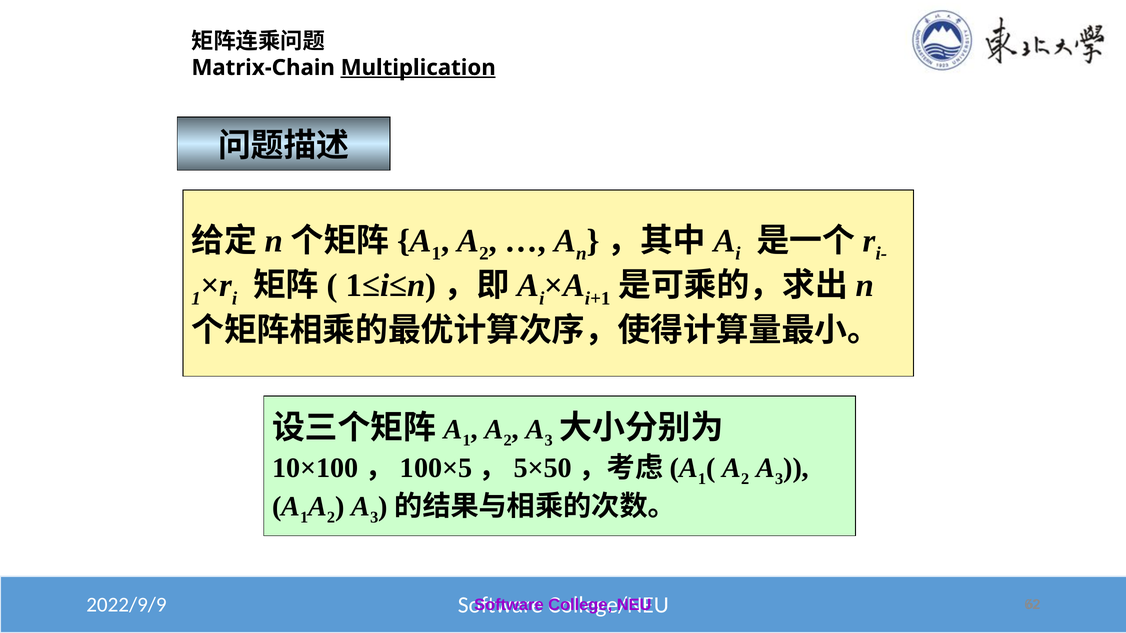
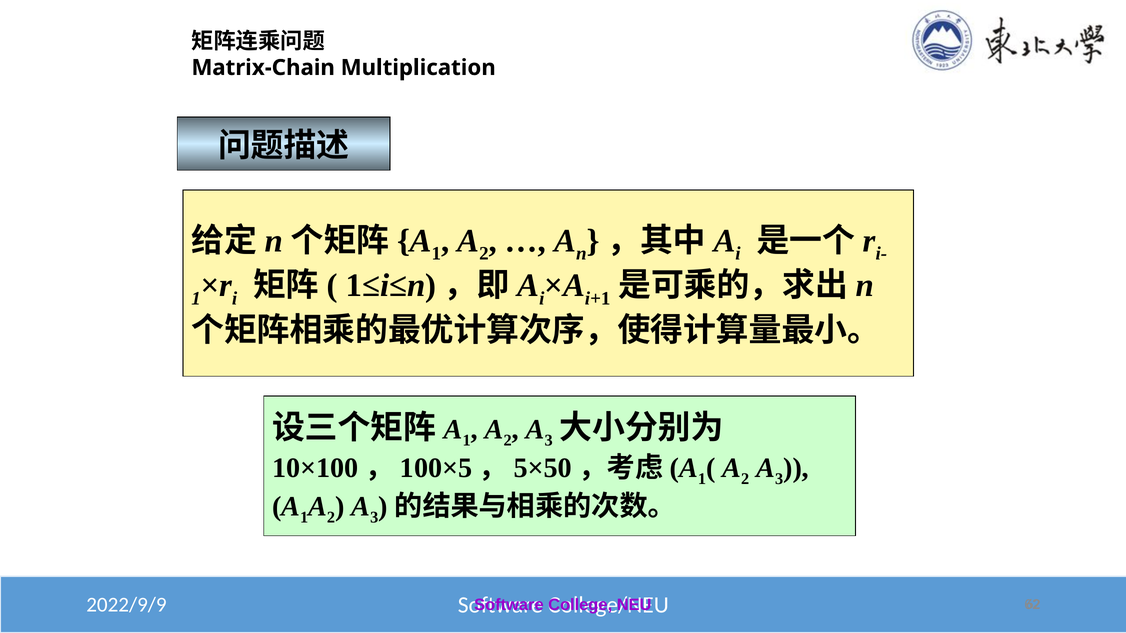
Multiplication underline: present -> none
